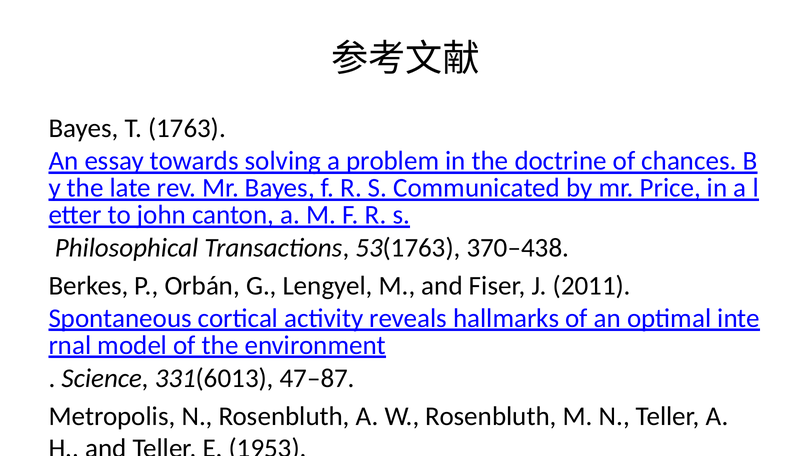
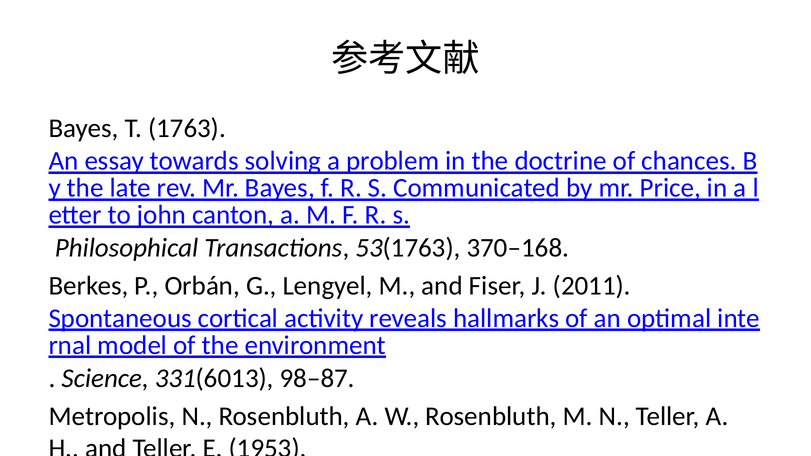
370–438: 370–438 -> 370–168
47–87: 47–87 -> 98–87
